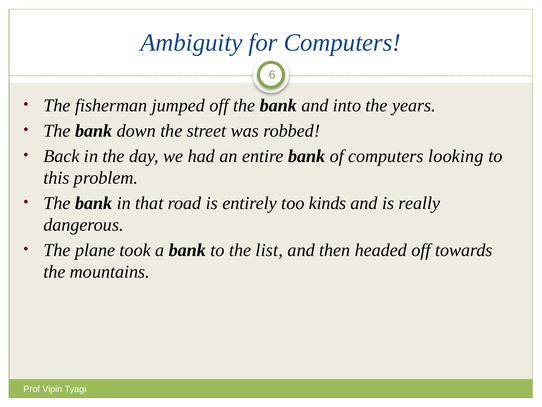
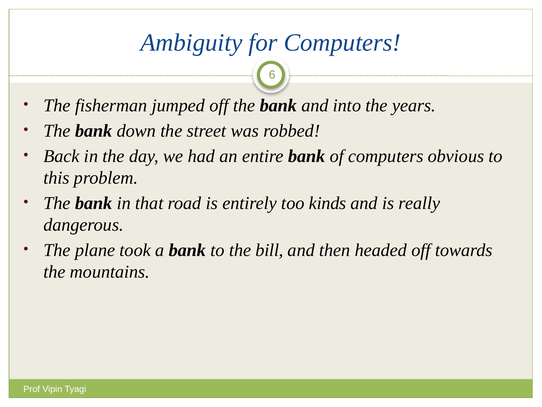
looking: looking -> obvious
list: list -> bill
